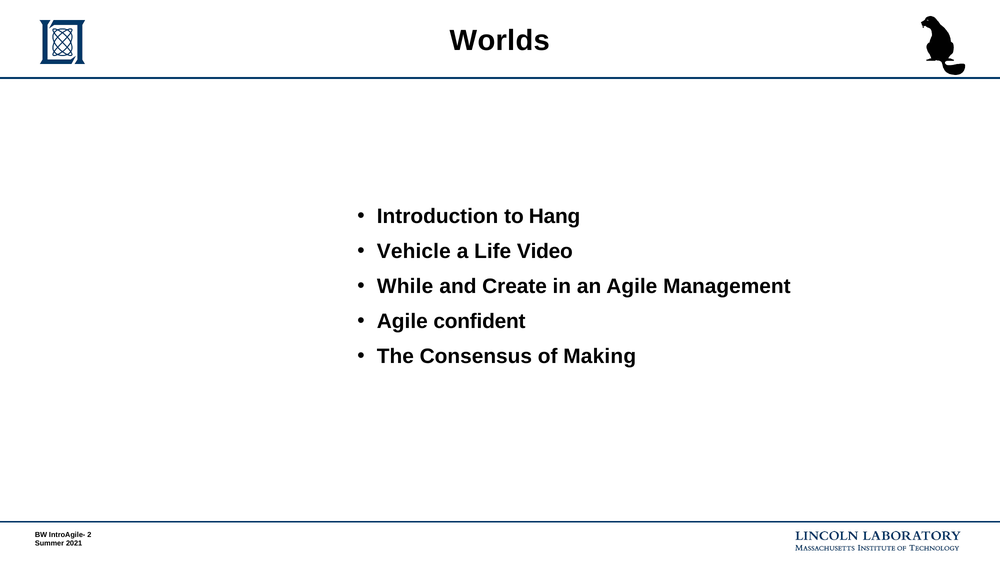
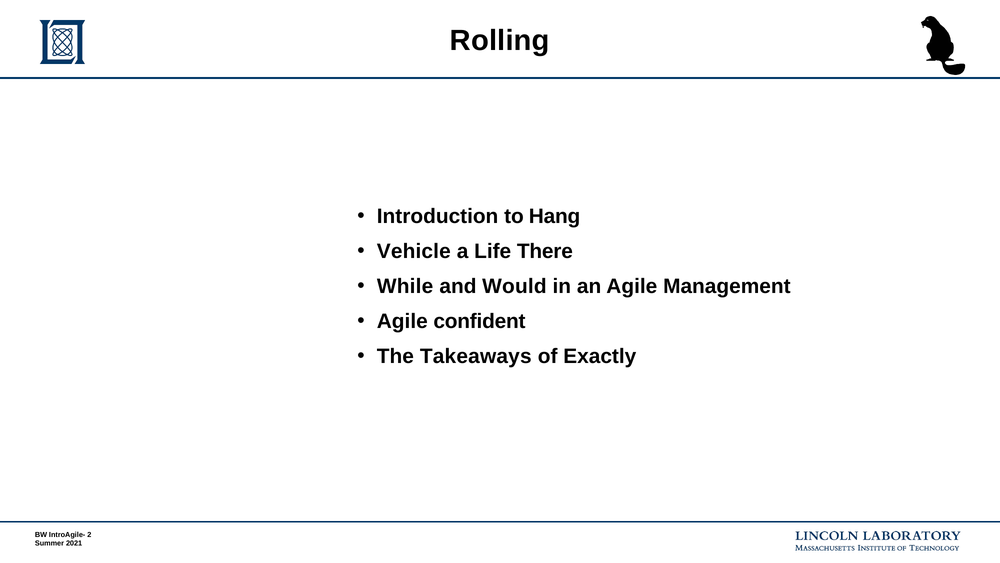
Worlds: Worlds -> Rolling
Video: Video -> There
Create: Create -> Would
Consensus: Consensus -> Takeaways
Making: Making -> Exactly
